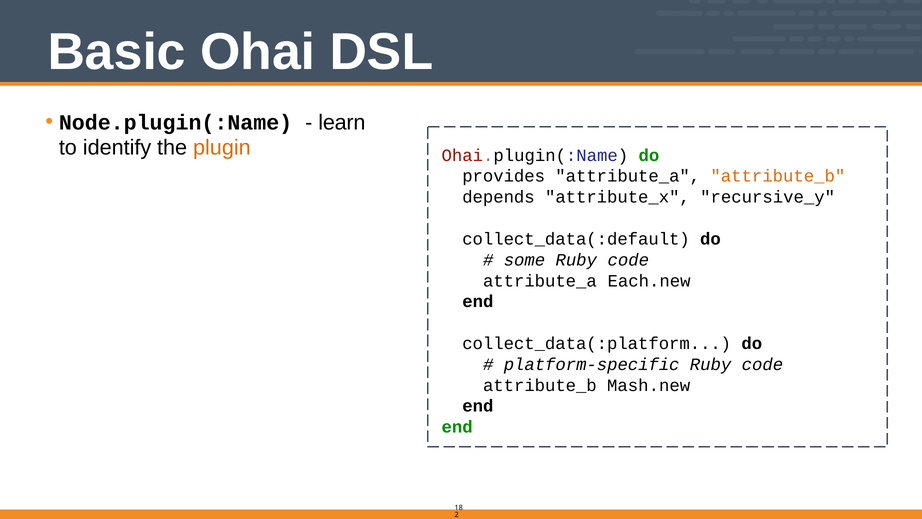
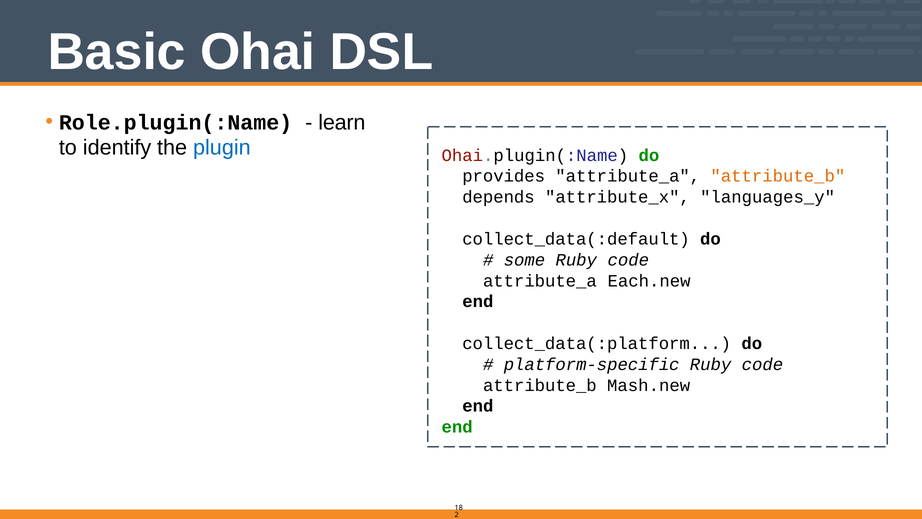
Node.plugin(:Name: Node.plugin(:Name -> Role.plugin(:Name
plugin colour: orange -> blue
recursive_y: recursive_y -> languages_y
